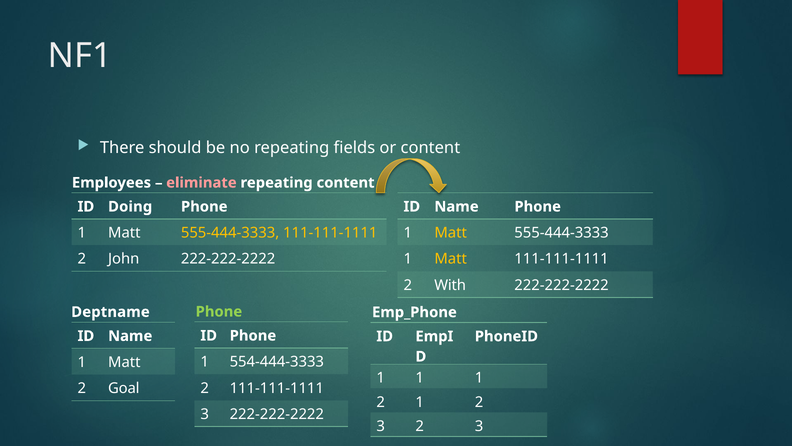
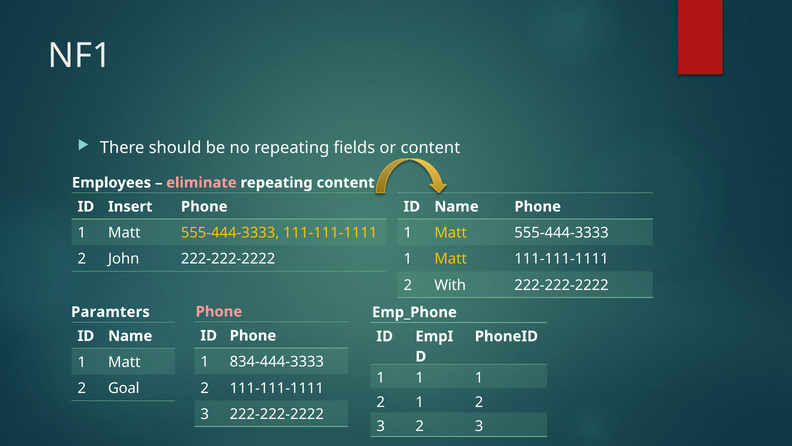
Doing: Doing -> Insert
Phone at (219, 311) colour: light green -> pink
Deptname: Deptname -> Paramters
554-444-3333: 554-444-3333 -> 834-444-3333
